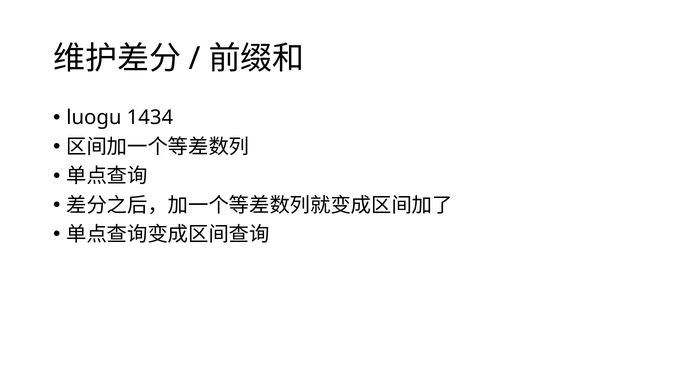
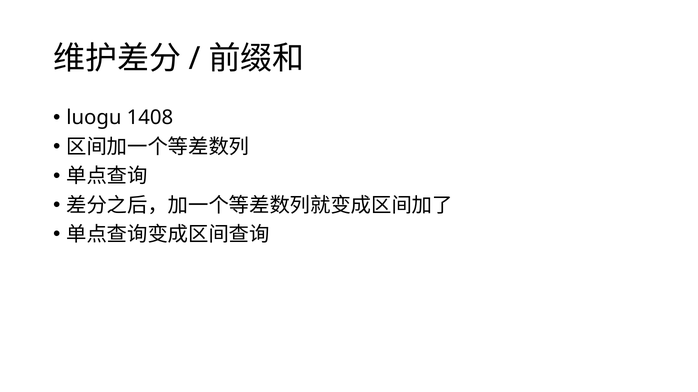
1434: 1434 -> 1408
